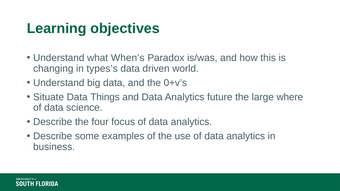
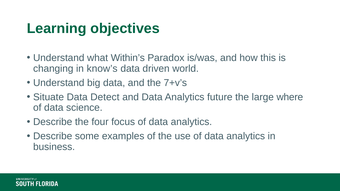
When’s: When’s -> Within’s
types’s: types’s -> know’s
0+v’s: 0+v’s -> 7+v’s
Things: Things -> Detect
